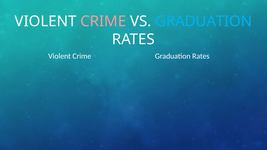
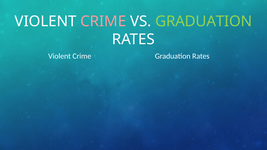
GRADUATION at (204, 21) colour: light blue -> light green
